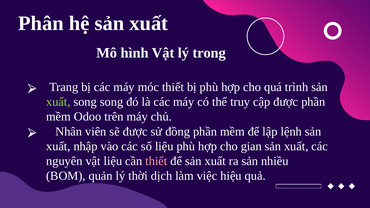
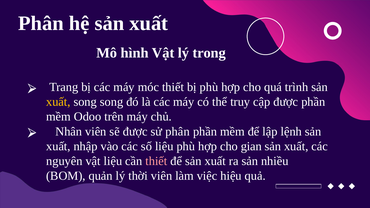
xuất at (58, 102) colour: light green -> yellow
sử đồng: đồng -> phân
thời dịch: dịch -> viên
